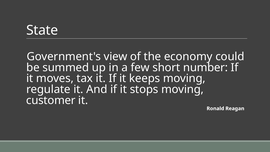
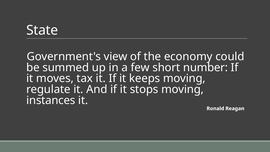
customer: customer -> instances
